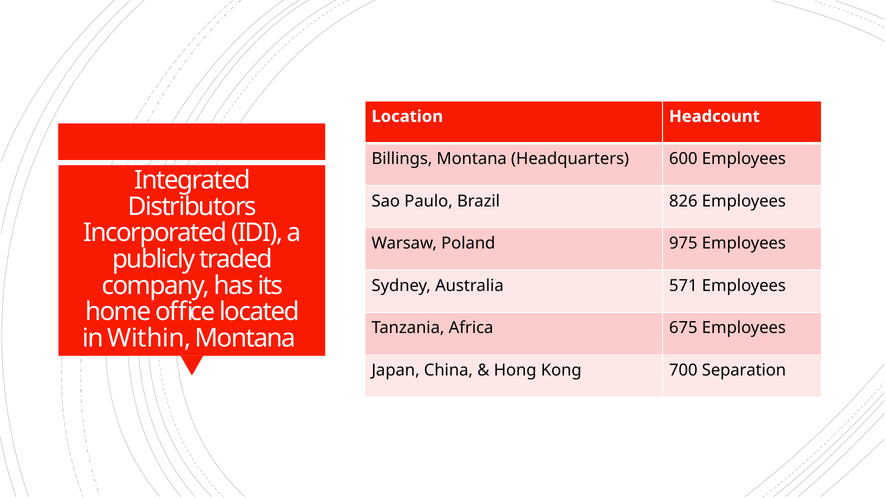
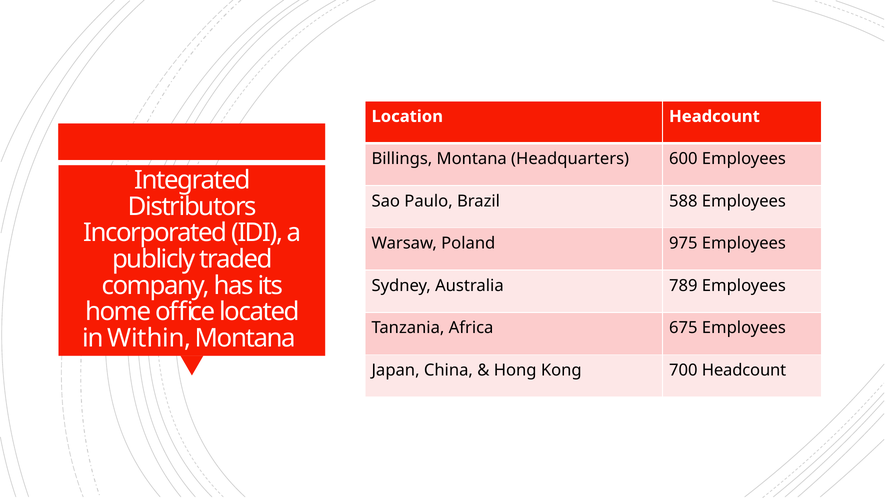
826: 826 -> 588
571: 571 -> 789
700 Separation: Separation -> Headcount
